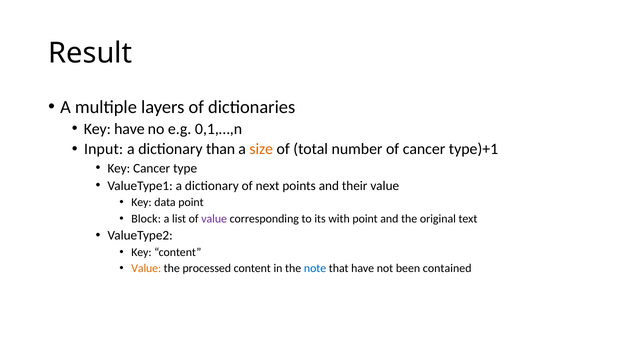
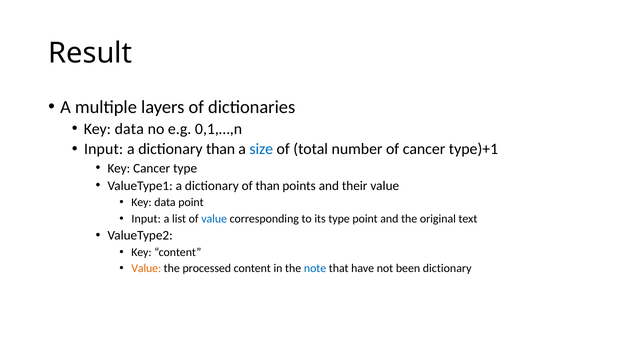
have at (129, 129): have -> data
size colour: orange -> blue
of next: next -> than
Block at (146, 219): Block -> Input
value at (214, 219) colour: purple -> blue
its with: with -> type
been contained: contained -> dictionary
